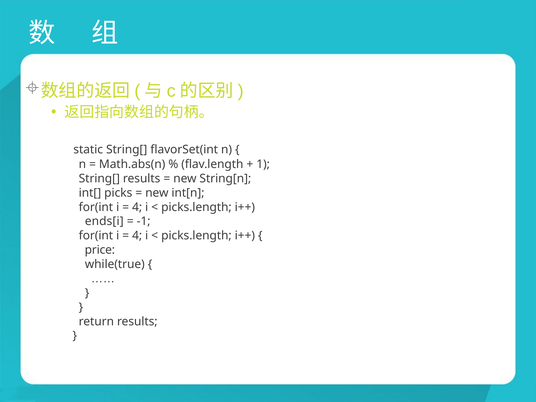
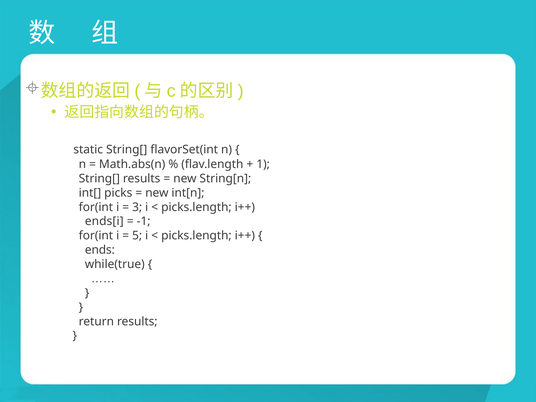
4 at (137, 207): 4 -> 3
4 at (137, 236): 4 -> 5
price: price -> ends
